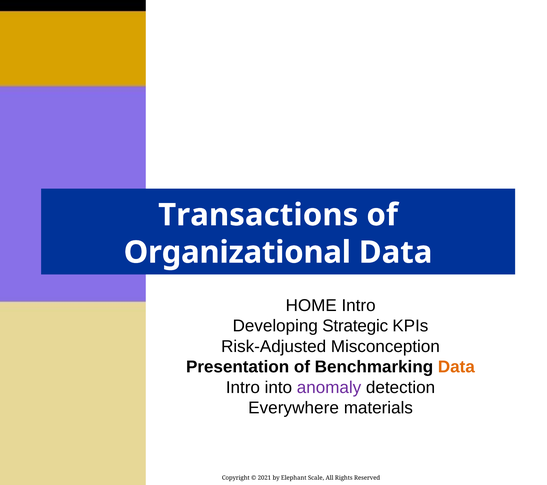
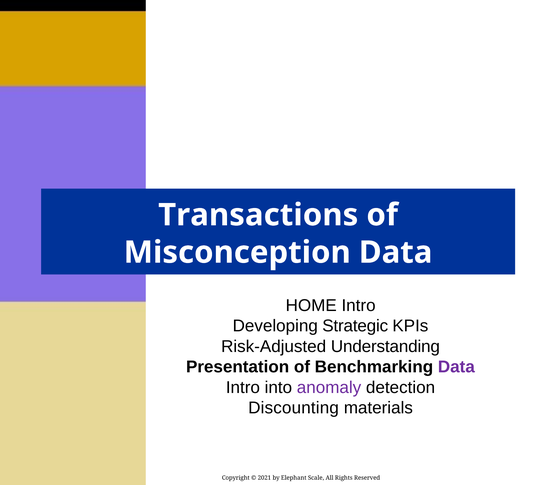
Organizational: Organizational -> Misconception
Misconception: Misconception -> Understanding
Data at (456, 366) colour: orange -> purple
Everywhere: Everywhere -> Discounting
